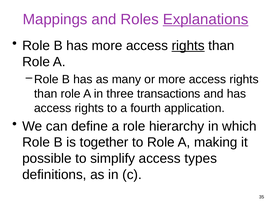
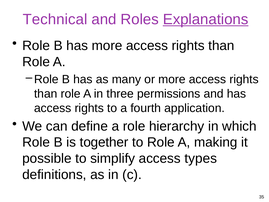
Mappings: Mappings -> Technical
rights at (188, 46) underline: present -> none
transactions: transactions -> permissions
